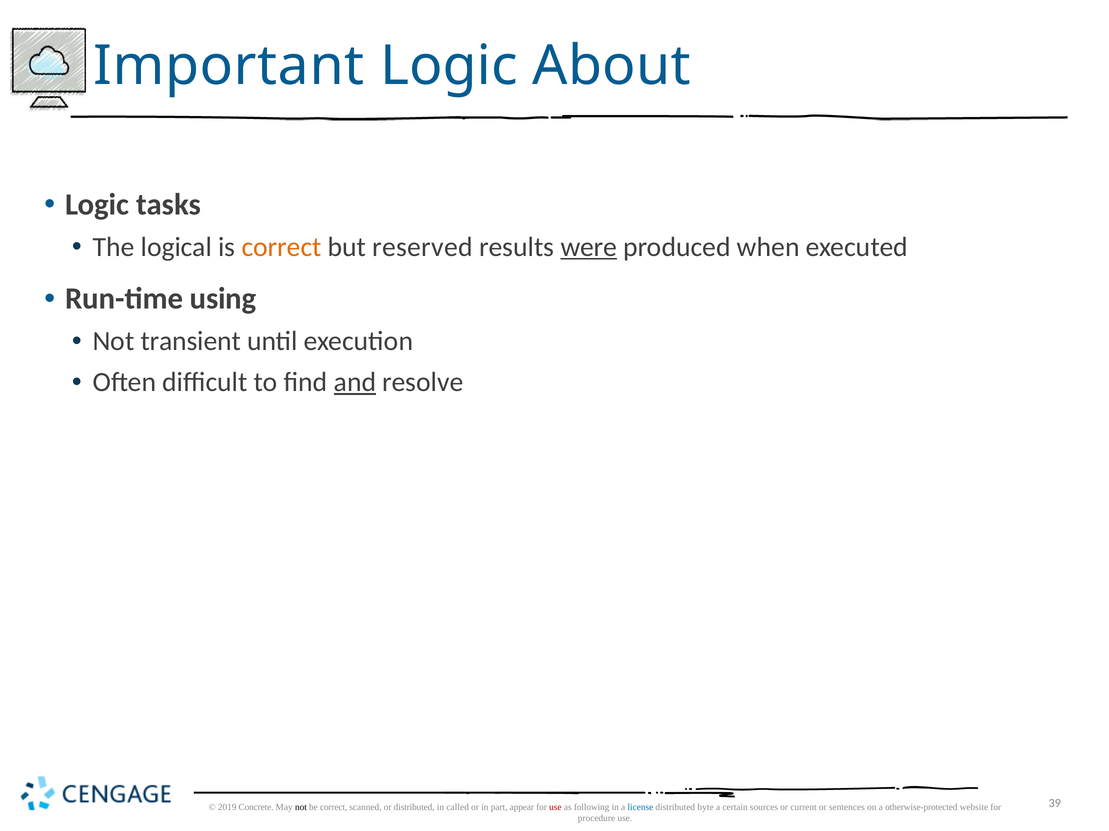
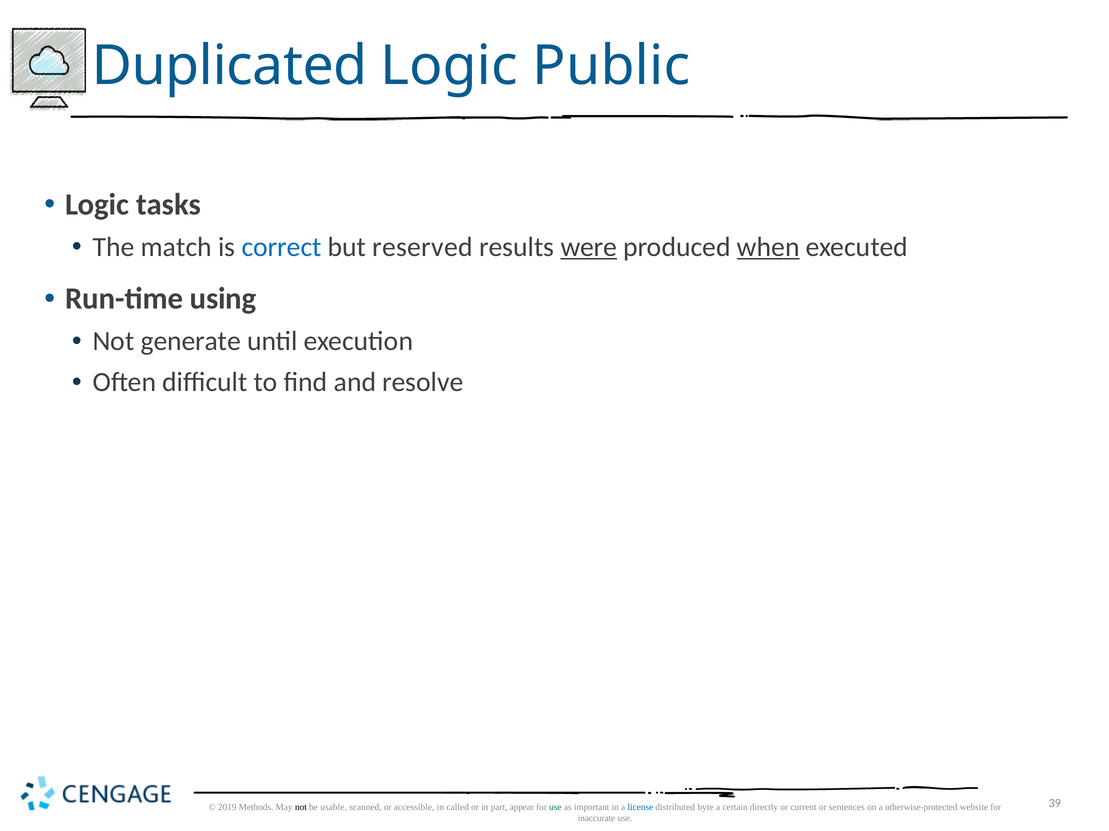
Important: Important -> Duplicated
About: About -> Public
logical: logical -> match
correct at (282, 247) colour: orange -> blue
when underline: none -> present
transient: transient -> generate
and underline: present -> none
Concrete: Concrete -> Methods
be correct: correct -> usable
or distributed: distributed -> accessible
use at (555, 808) colour: red -> green
following: following -> important
sources: sources -> directly
procedure: procedure -> inaccurate
